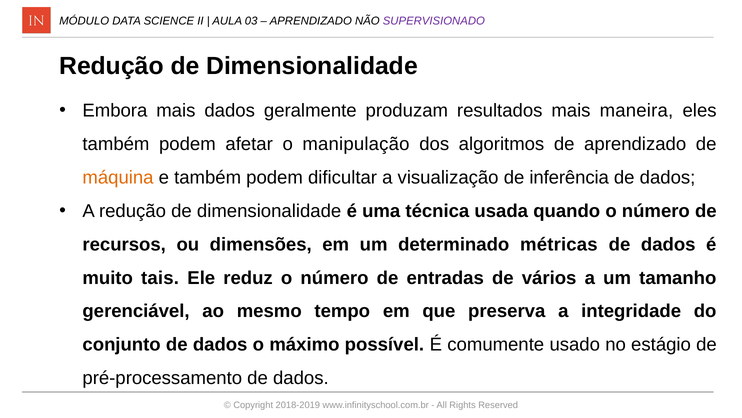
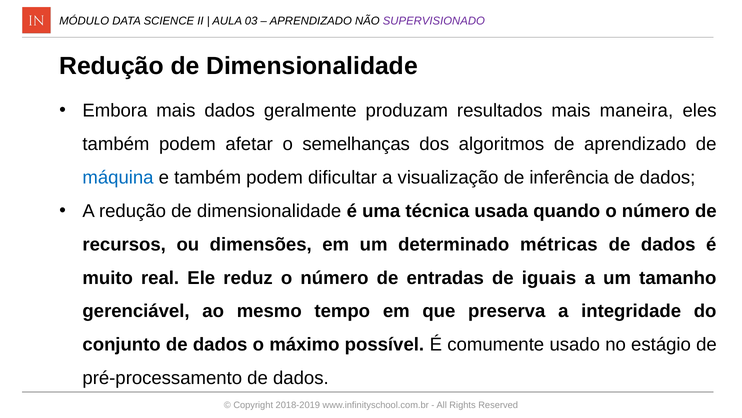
manipulação: manipulação -> semelhanças
máquina colour: orange -> blue
tais: tais -> real
vários: vários -> iguais
